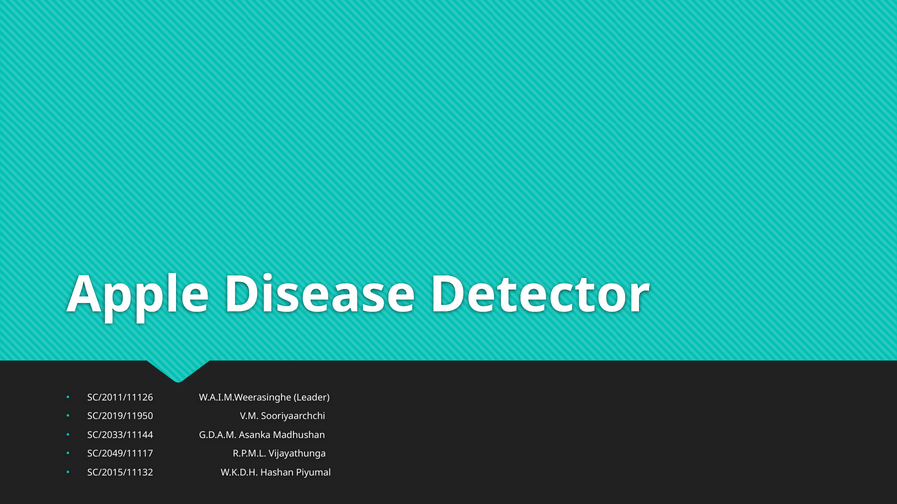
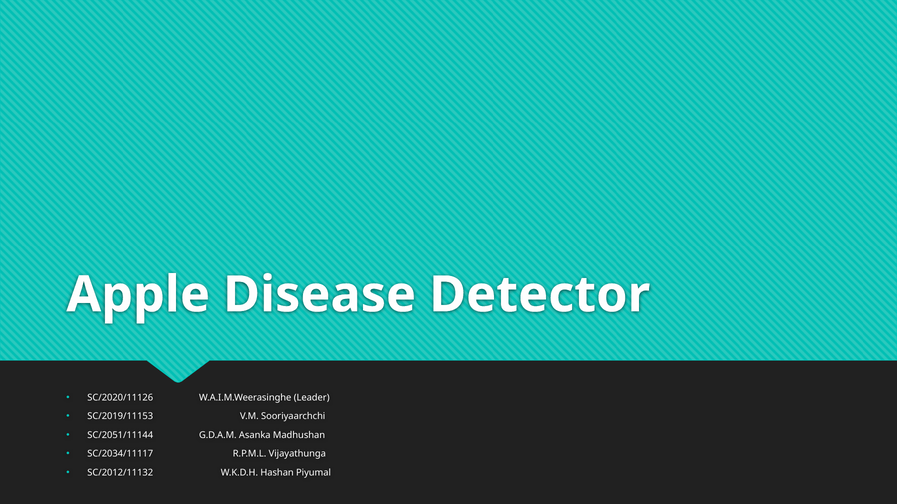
SC/2011/11126: SC/2011/11126 -> SC/2020/11126
SC/2019/11950: SC/2019/11950 -> SC/2019/11153
SC/2033/11144: SC/2033/11144 -> SC/2051/11144
SC/2049/11117: SC/2049/11117 -> SC/2034/11117
SC/2015/11132: SC/2015/11132 -> SC/2012/11132
